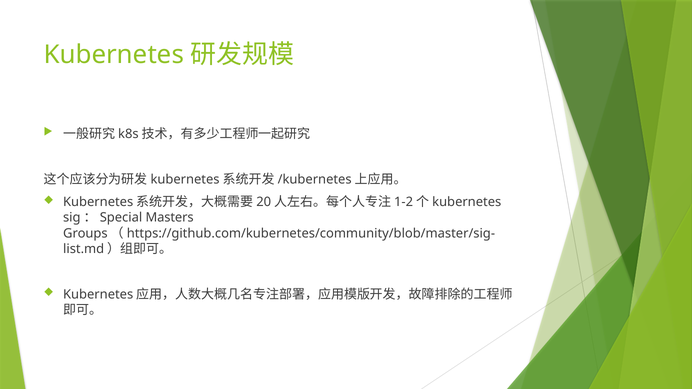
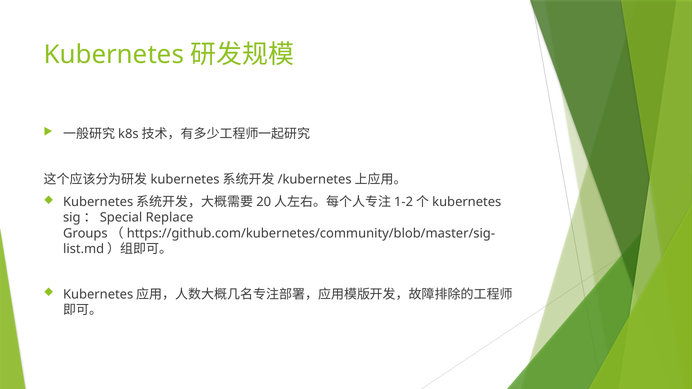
Masters: Masters -> Replace
